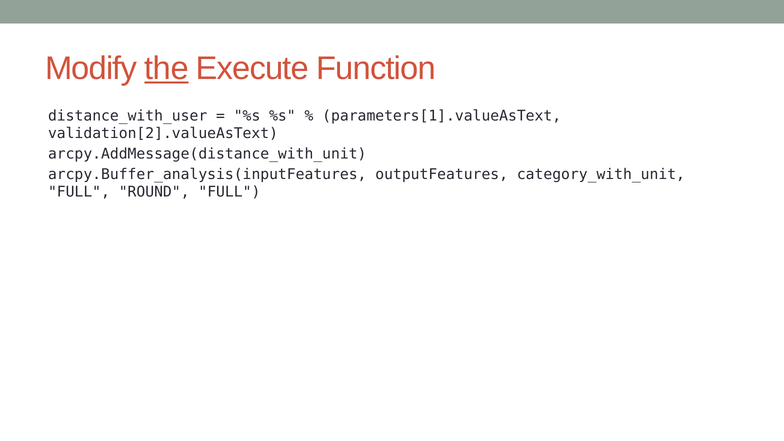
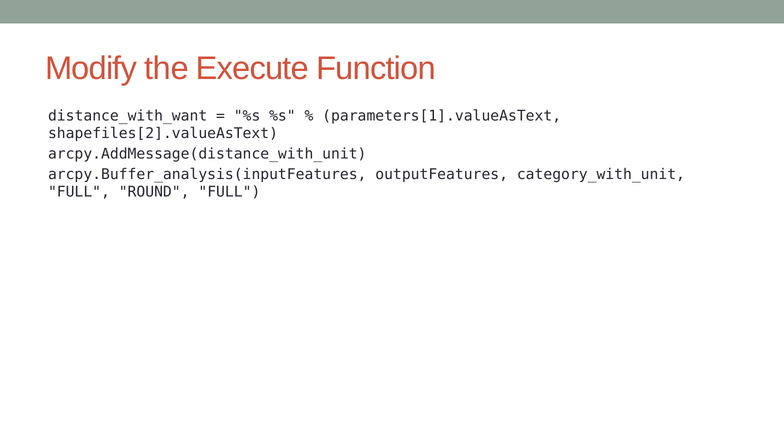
the underline: present -> none
distance_with_user: distance_with_user -> distance_with_want
validation[2].valueAsText: validation[2].valueAsText -> shapefiles[2].valueAsText
